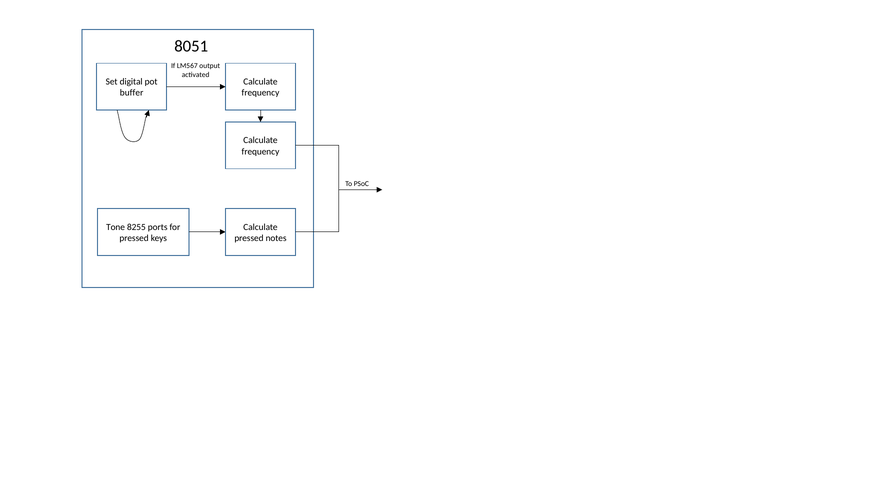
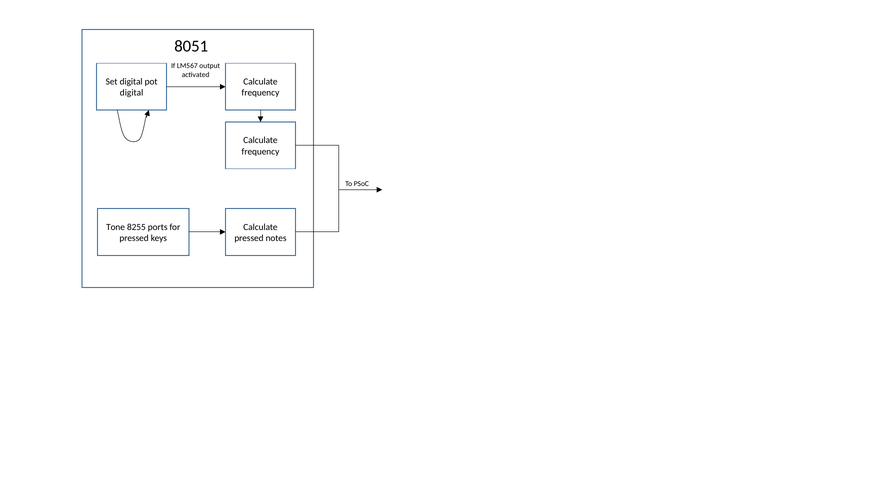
buffer at (132, 93): buffer -> digital
